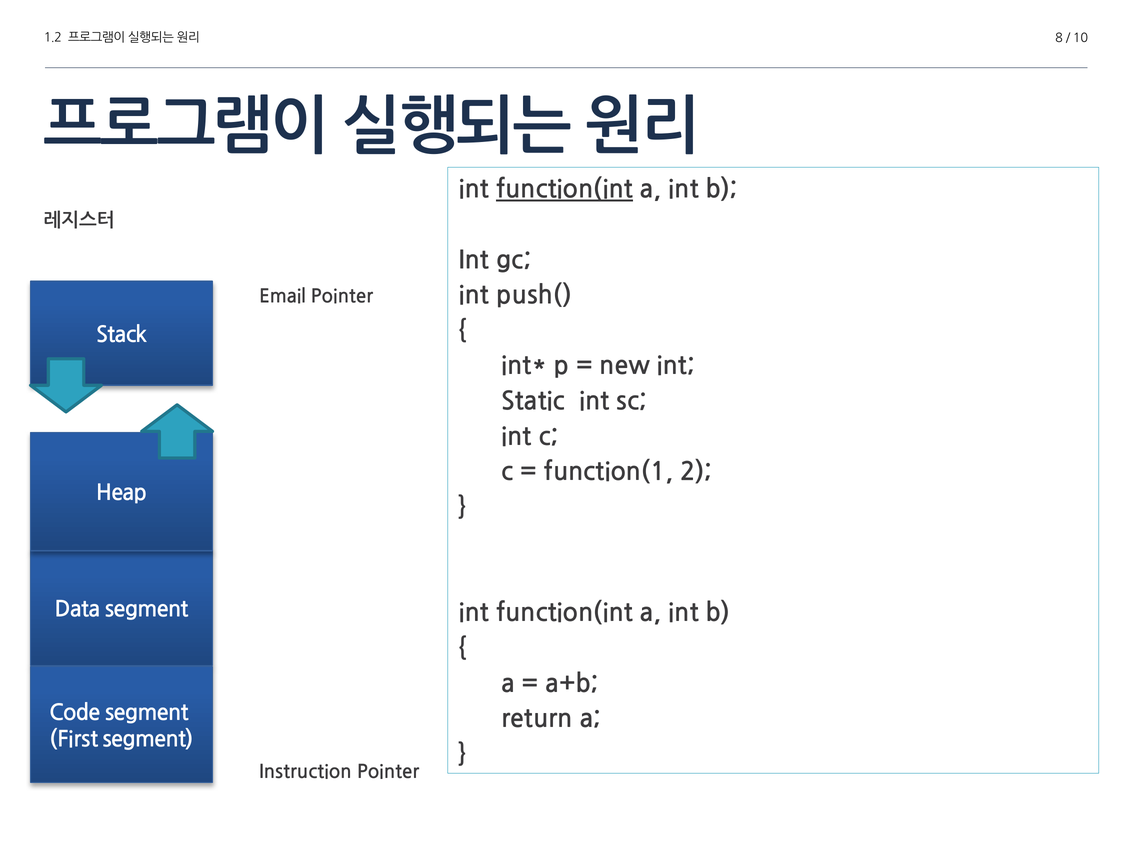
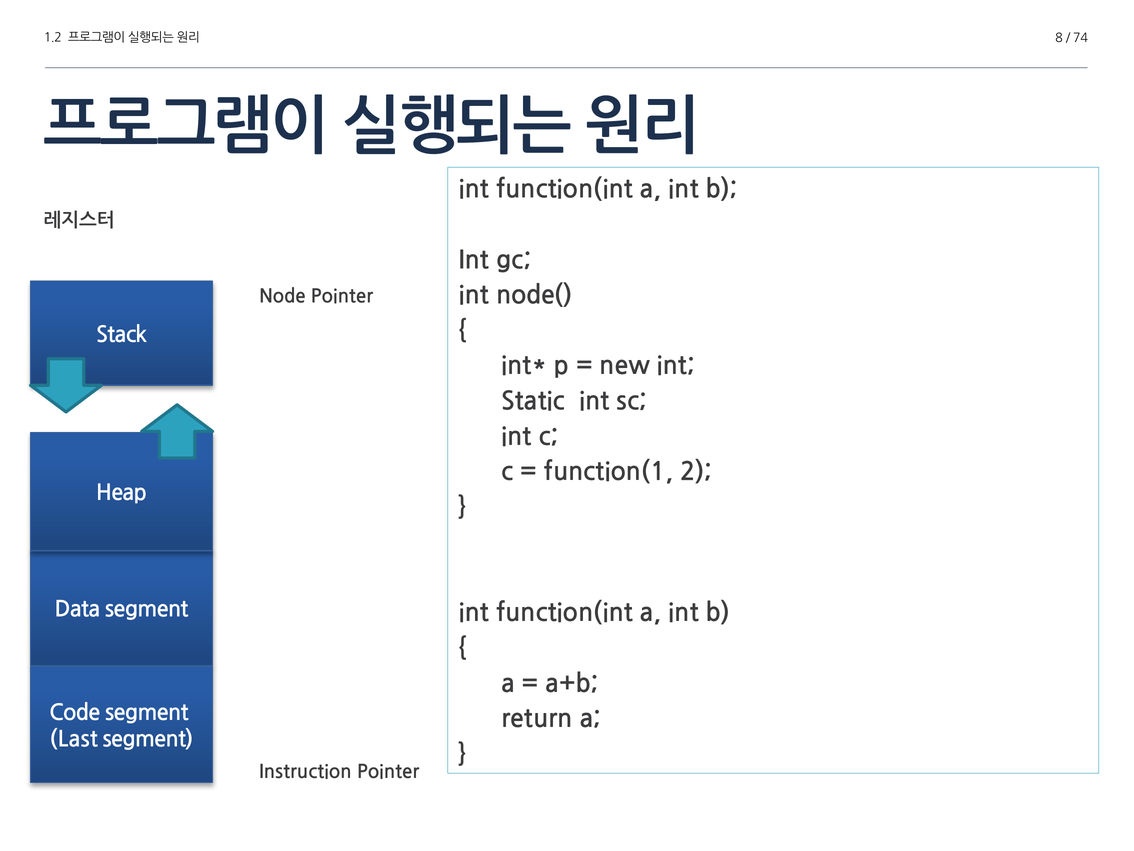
10: 10 -> 74
function(int at (565, 190) underline: present -> none
push(: push( -> node(
Email: Email -> Node
First: First -> Last
